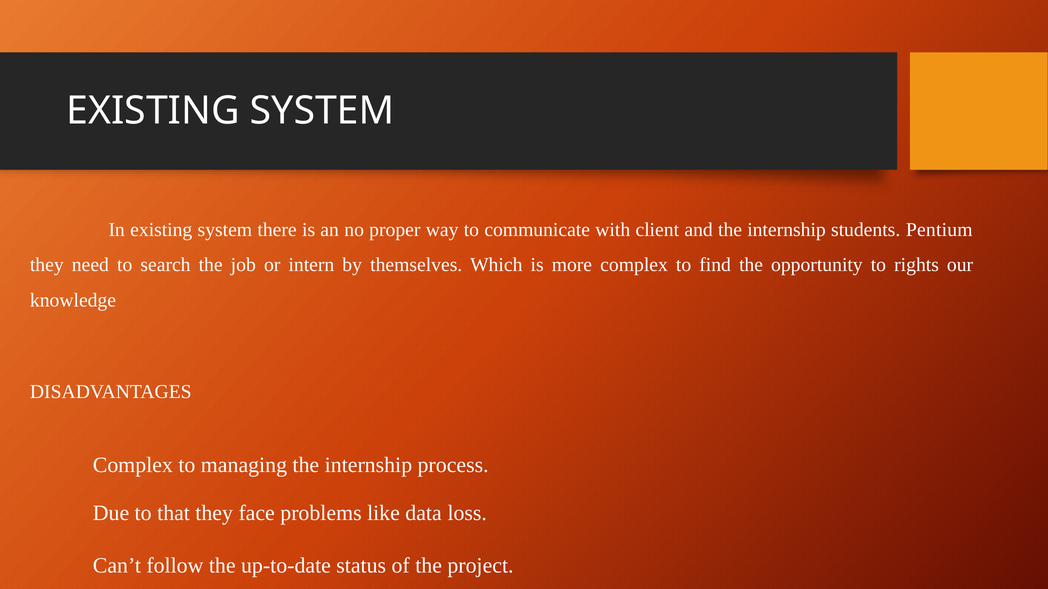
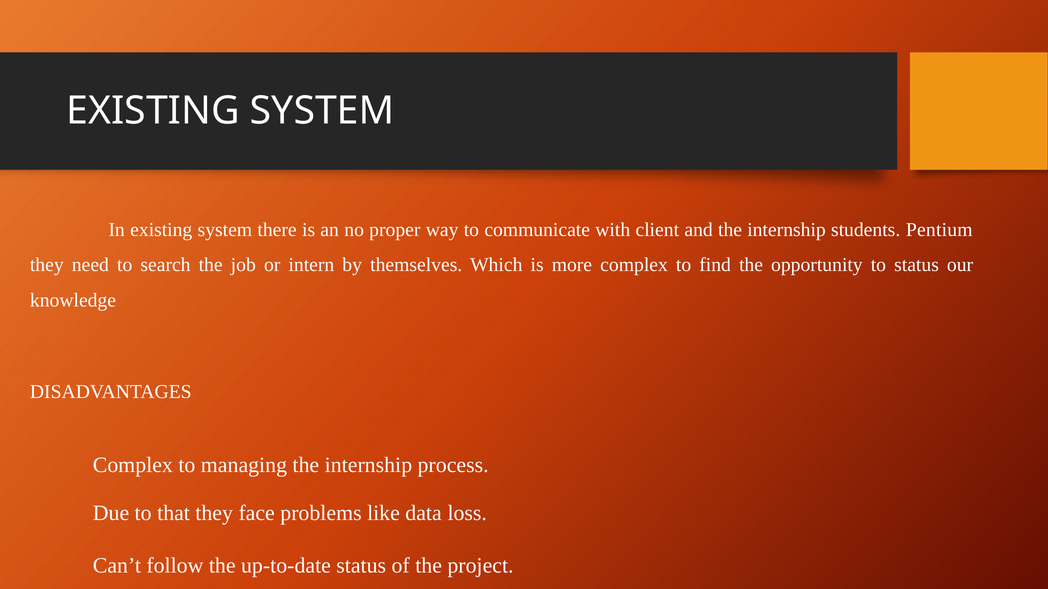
to rights: rights -> status
